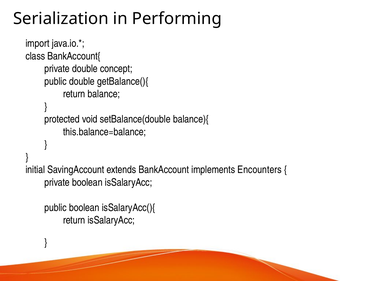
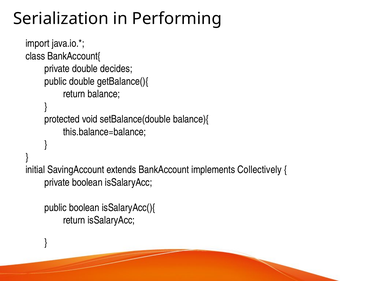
concept: concept -> decides
Encounters: Encounters -> Collectively
